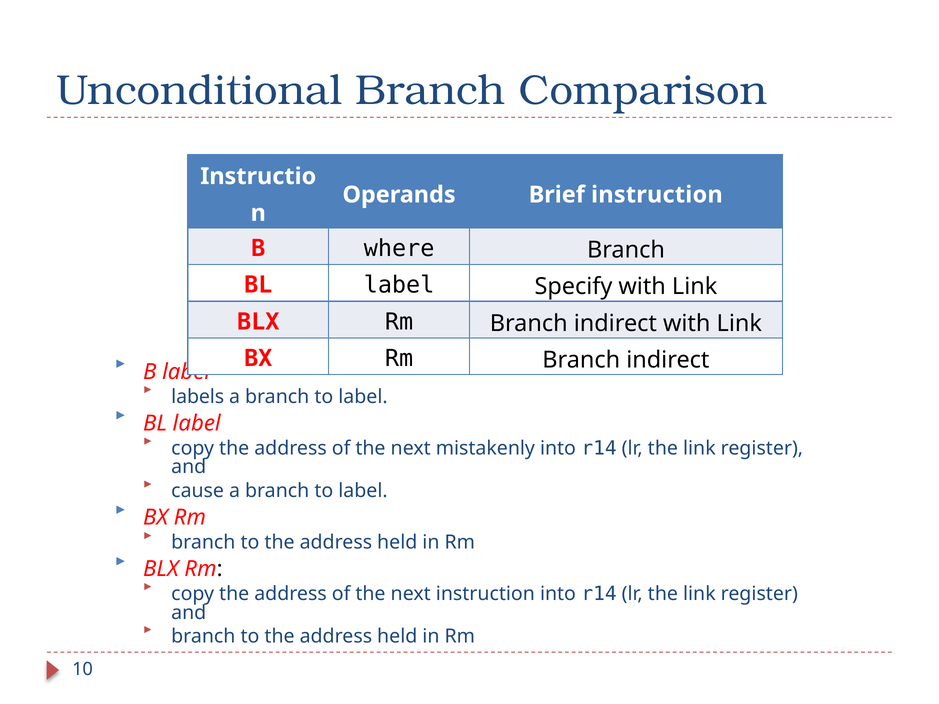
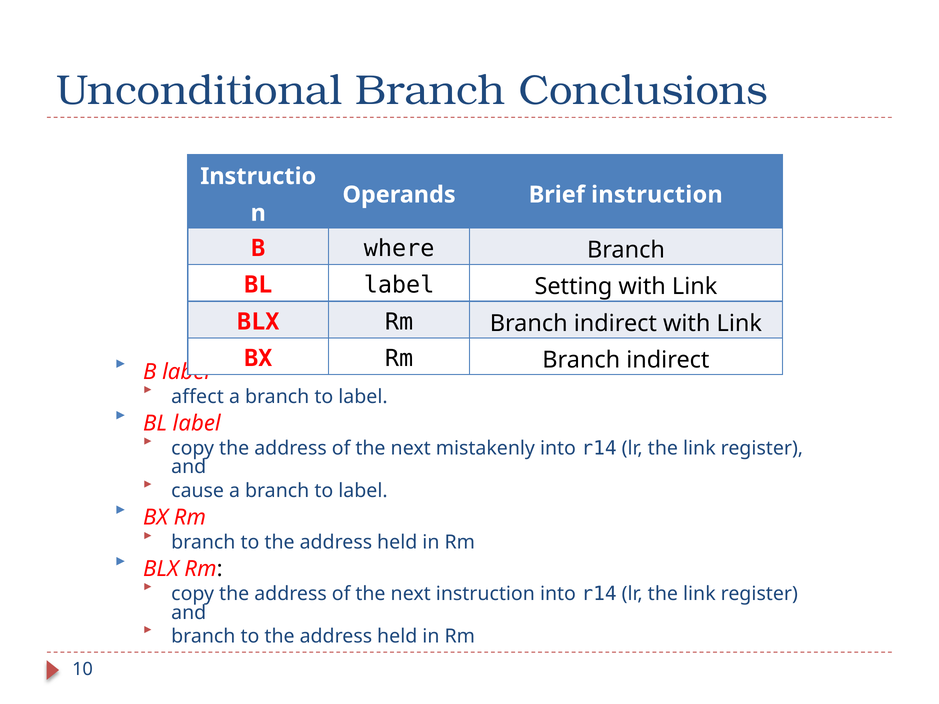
Comparison: Comparison -> Conclusions
Specify: Specify -> Setting
labels: labels -> affect
